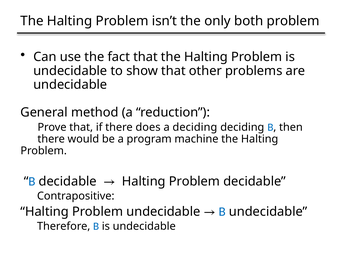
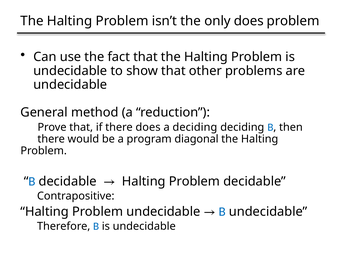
only both: both -> does
machine: machine -> diagonal
